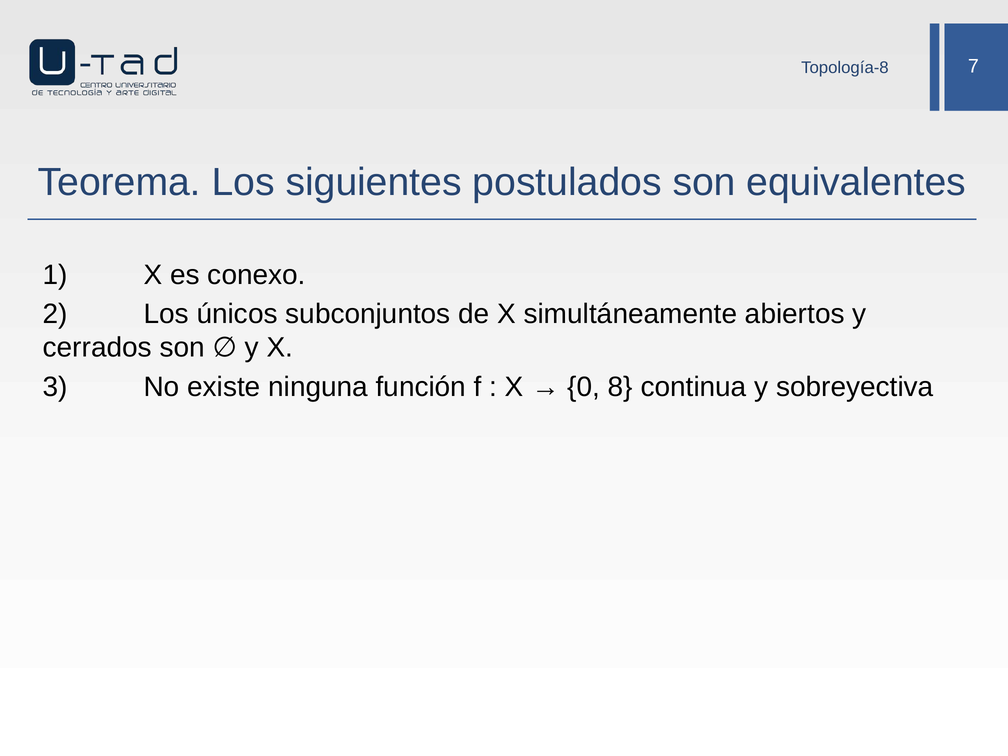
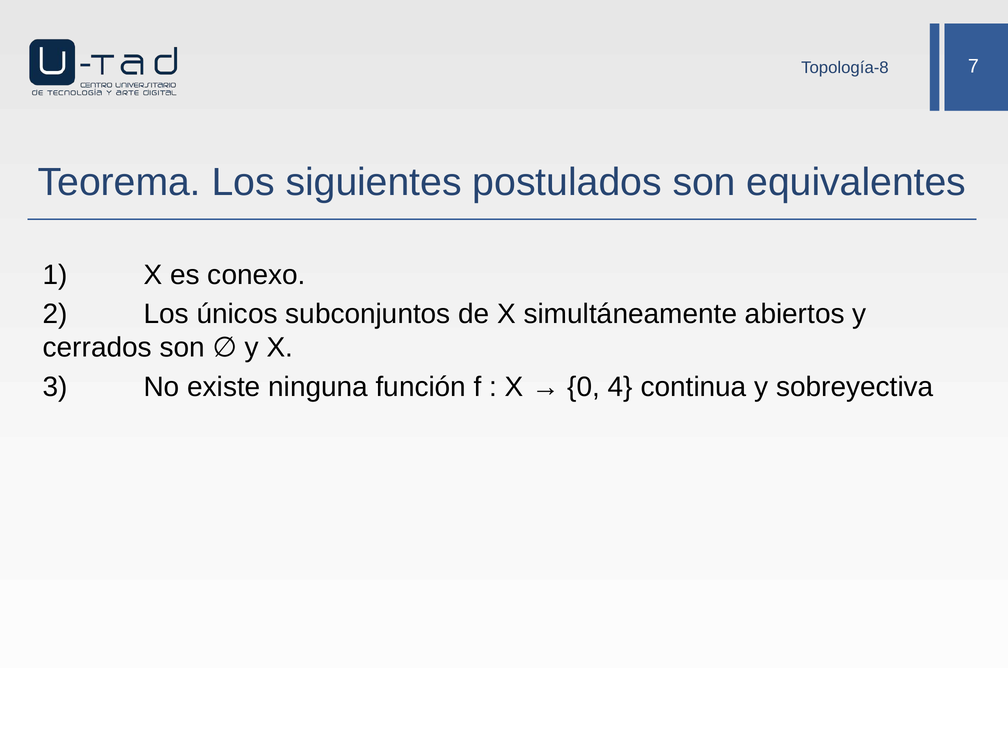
8: 8 -> 4
